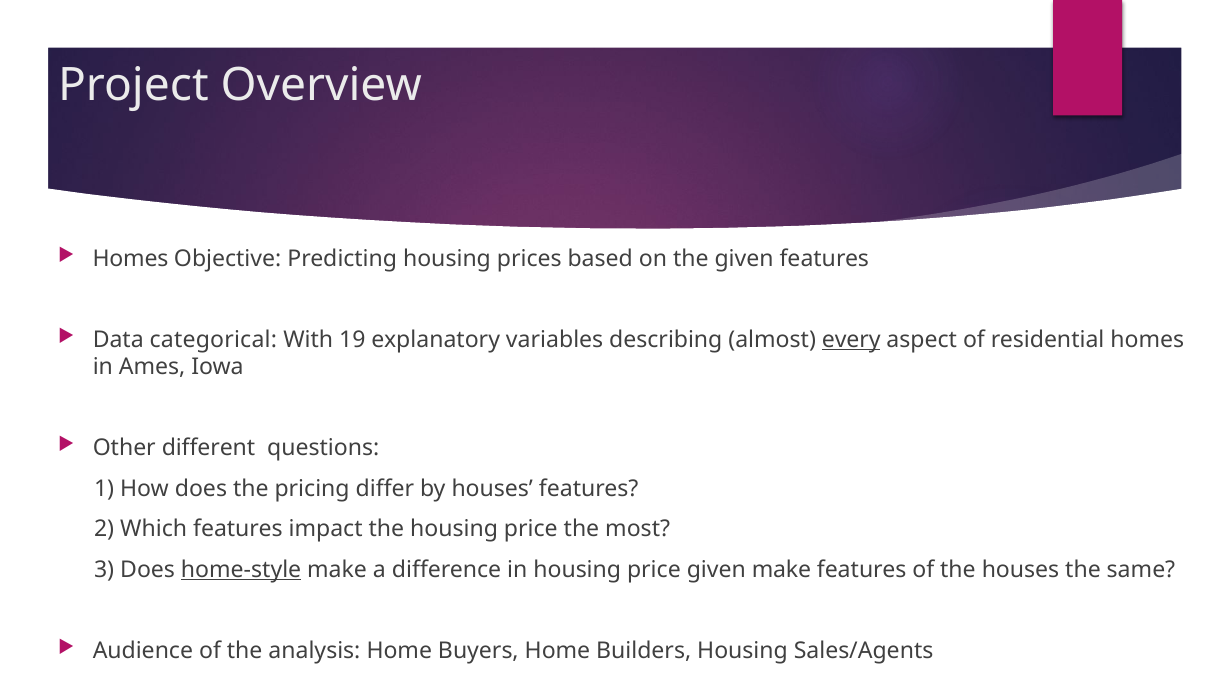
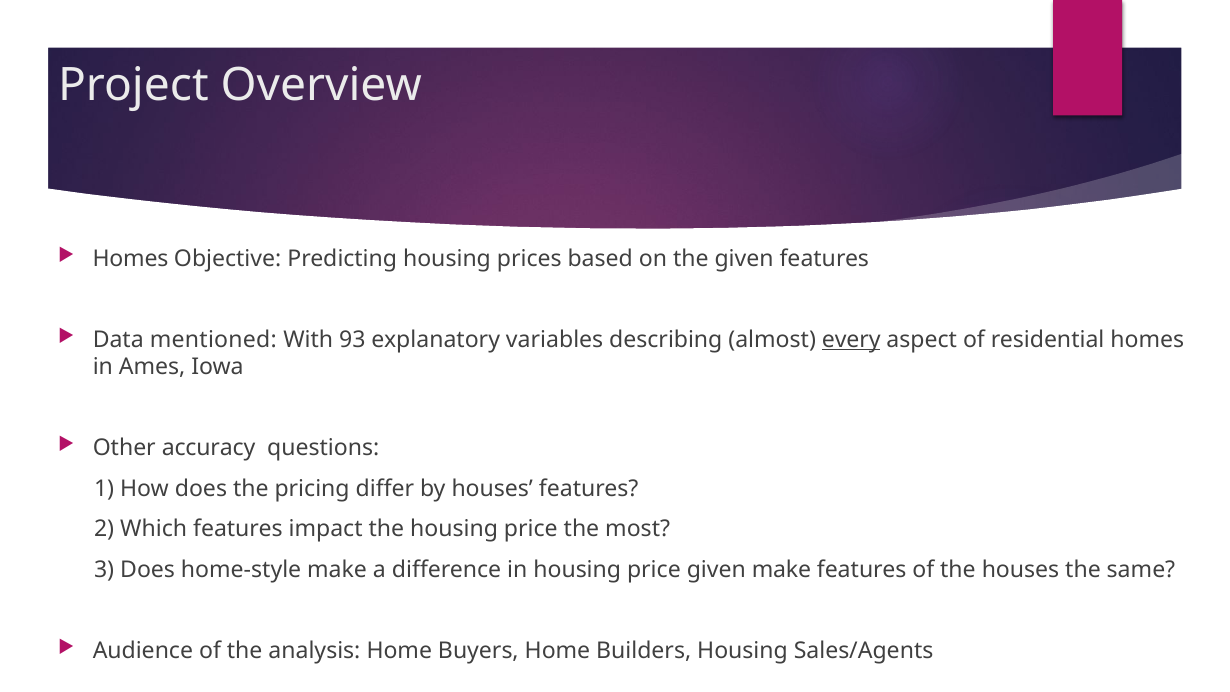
categorical: categorical -> mentioned
19: 19 -> 93
different: different -> accuracy
home-style underline: present -> none
